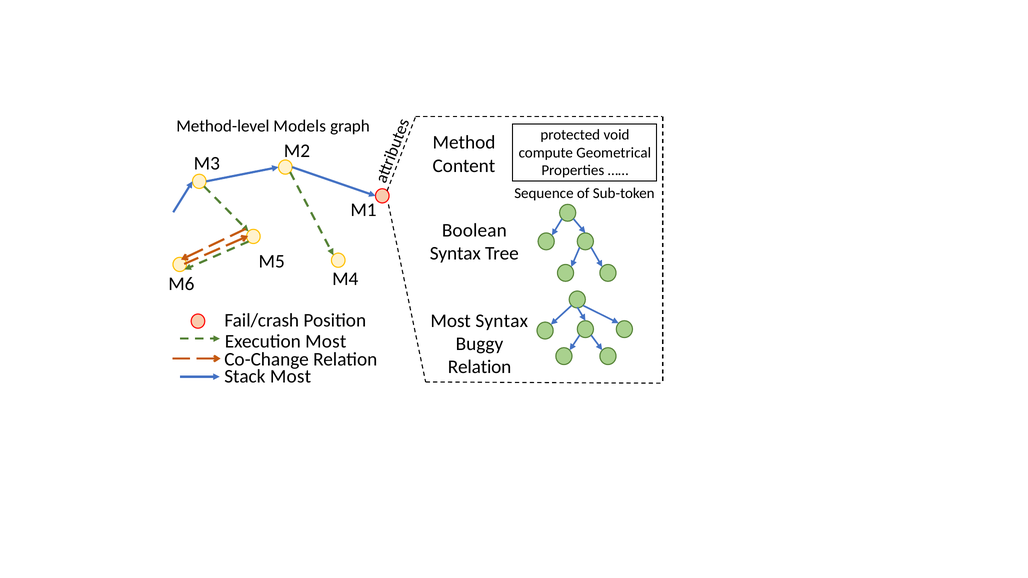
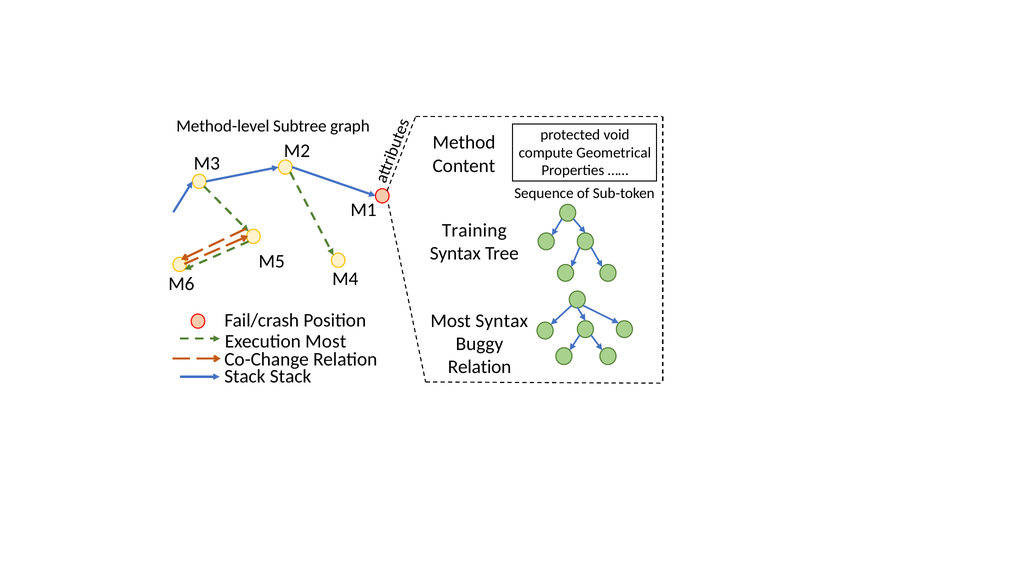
Models: Models -> Subtree
Boolean: Boolean -> Training
Stack Most: Most -> Stack
